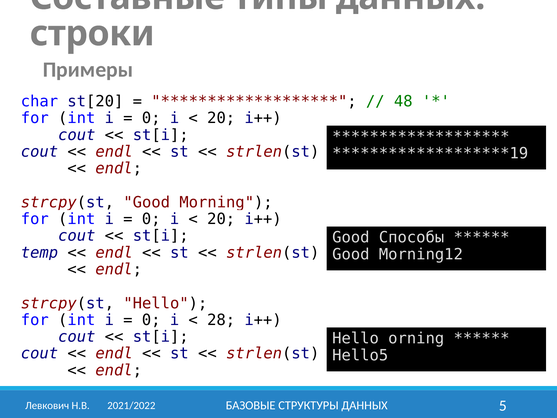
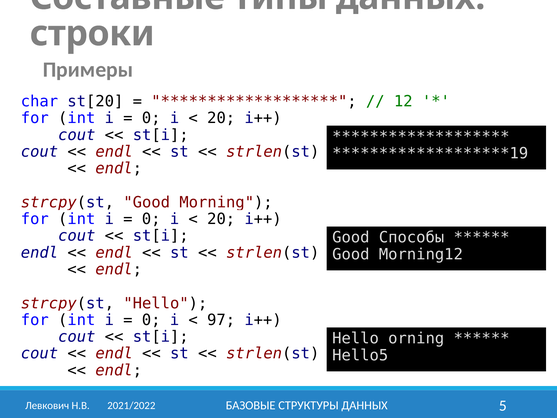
48: 48 -> 12
temp at (39, 252): temp -> endl
28: 28 -> 97
